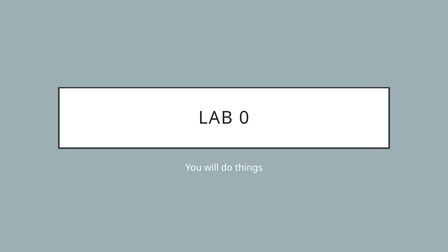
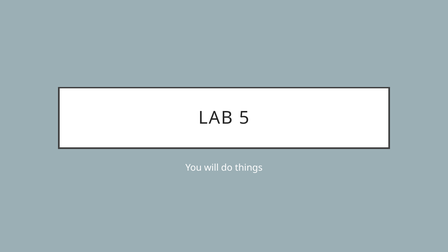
0: 0 -> 5
